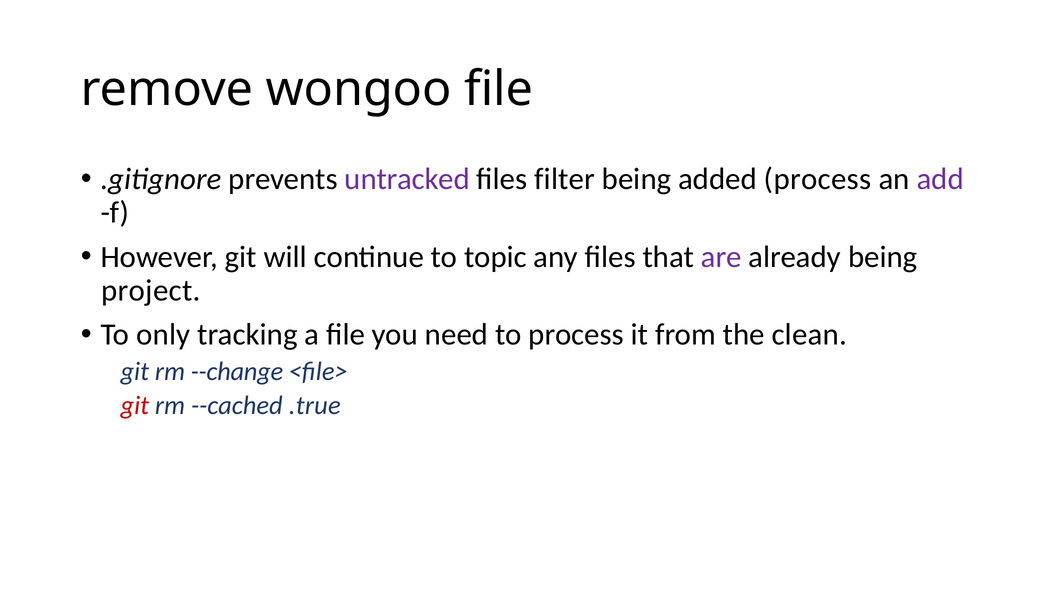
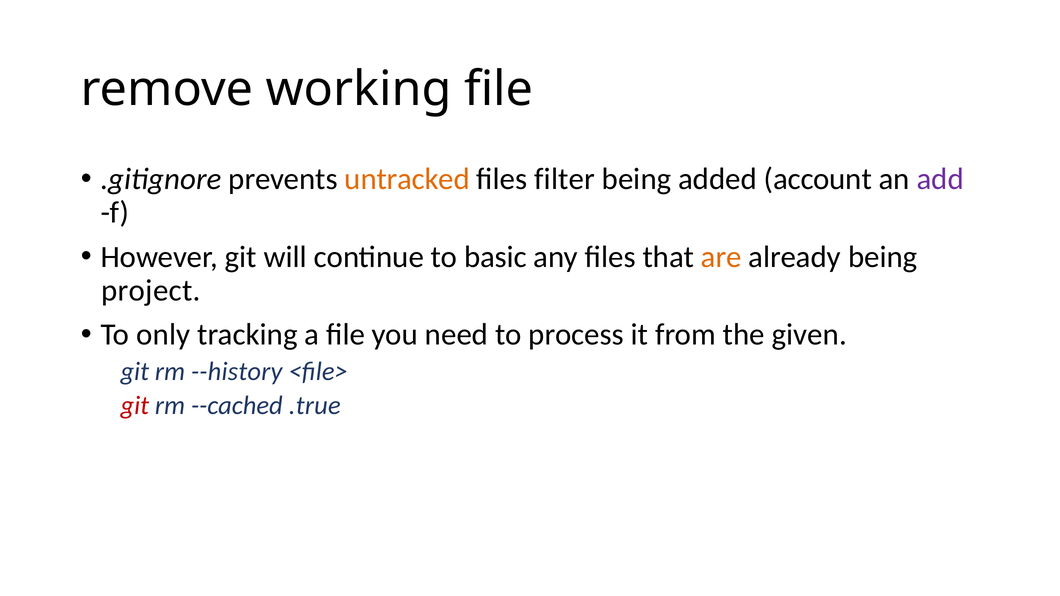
wongoo: wongoo -> working
untracked colour: purple -> orange
added process: process -> account
topic: topic -> basic
are colour: purple -> orange
clean: clean -> given
--change: --change -> --history
